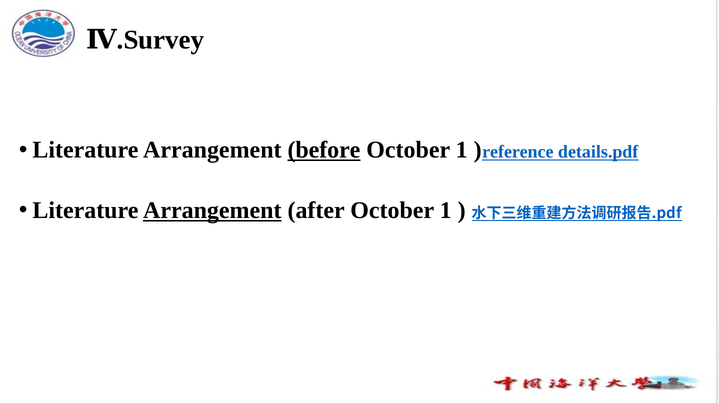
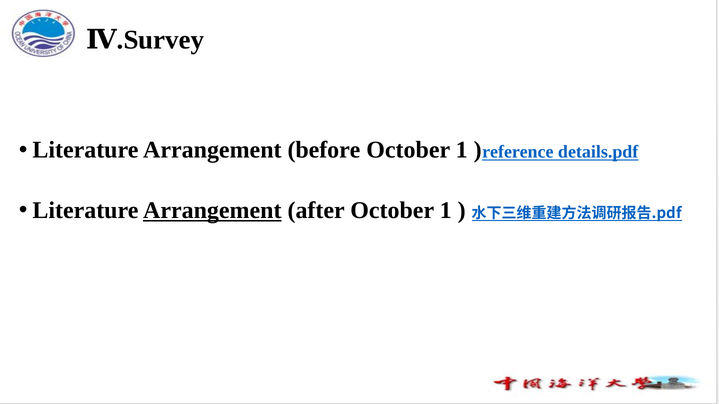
before underline: present -> none
